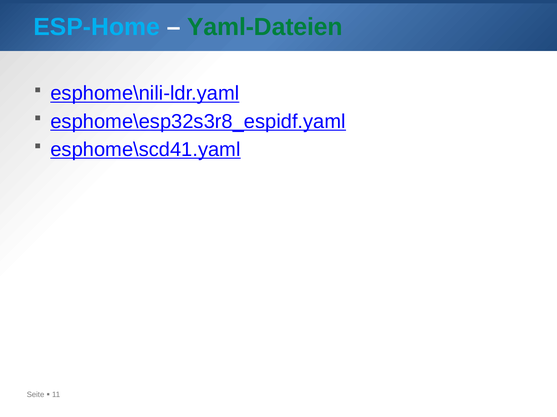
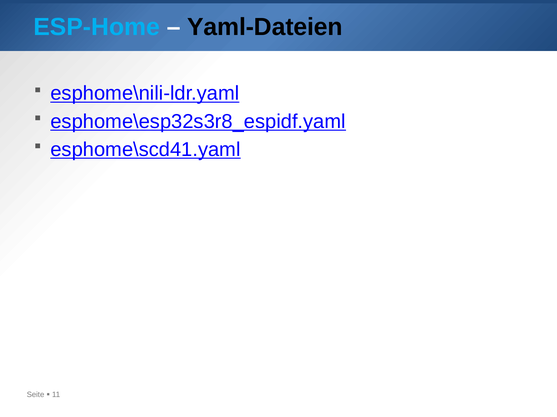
Yaml-Dateien colour: green -> black
